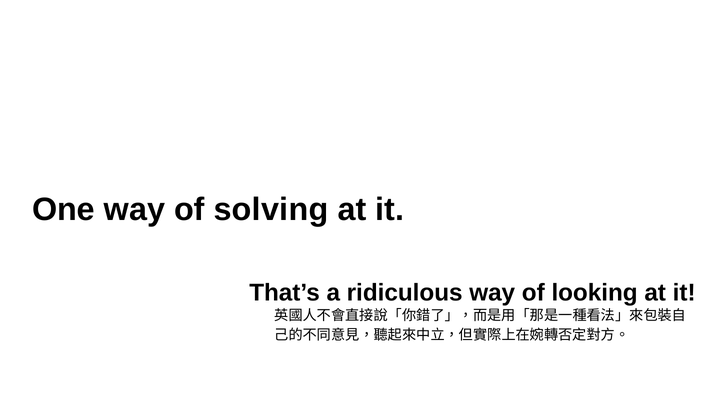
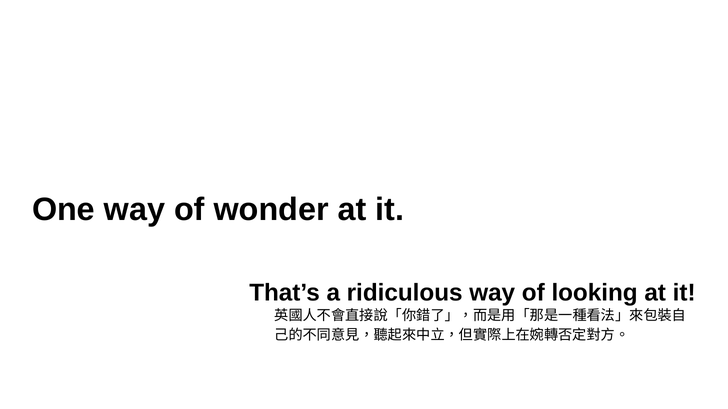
solving: solving -> wonder
